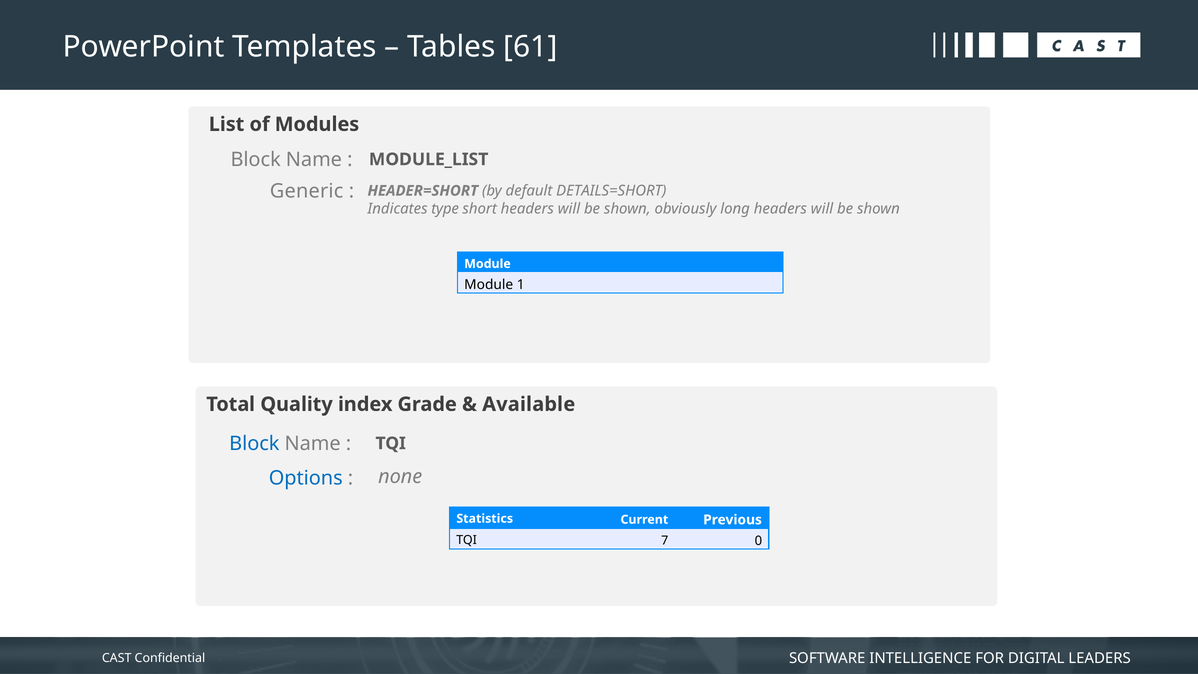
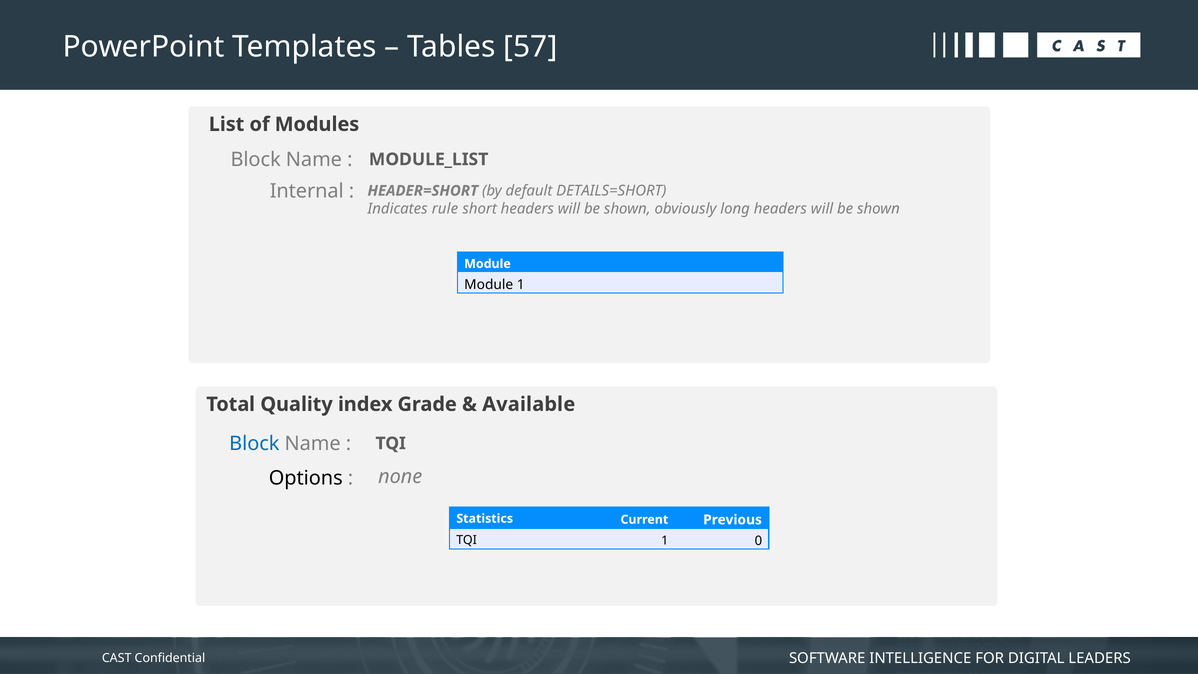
61: 61 -> 57
Generic: Generic -> Internal
type: type -> rule
Options colour: blue -> black
TQI 7: 7 -> 1
